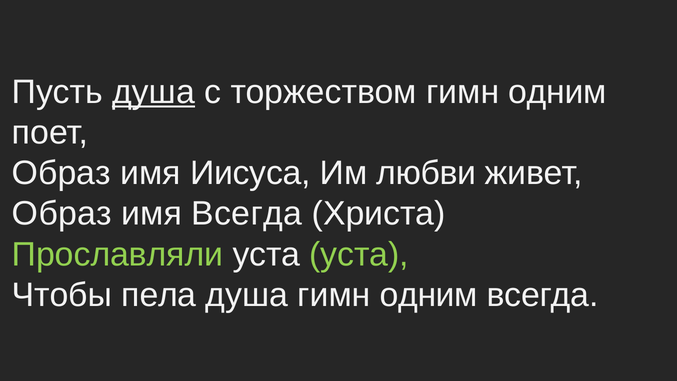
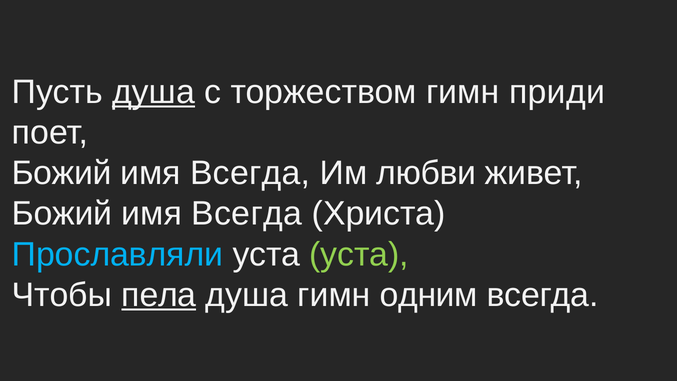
торжеством гимн одним: одним -> приди
Образ at (61, 173): Образ -> Божий
Иисуса at (250, 173): Иисуса -> Всегда
Образ at (62, 214): Образ -> Божий
Прославляли colour: light green -> light blue
пела underline: none -> present
